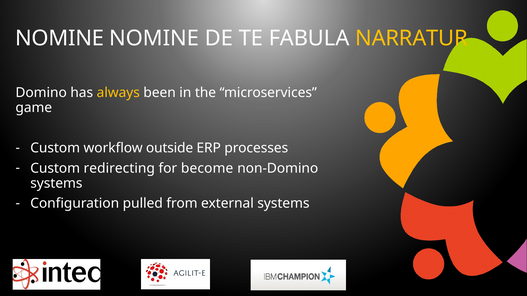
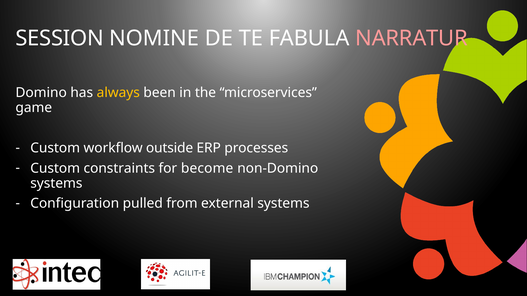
NOMINE at (60, 38): NOMINE -> SESSION
NARRATUR colour: yellow -> pink
redirecting: redirecting -> constraints
